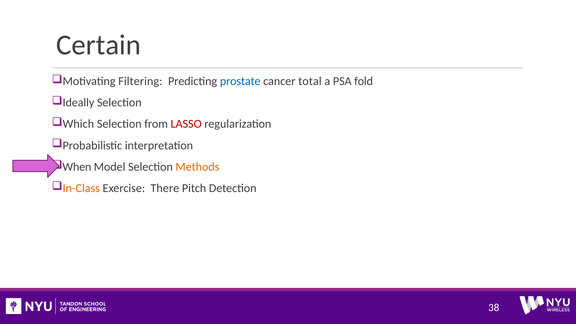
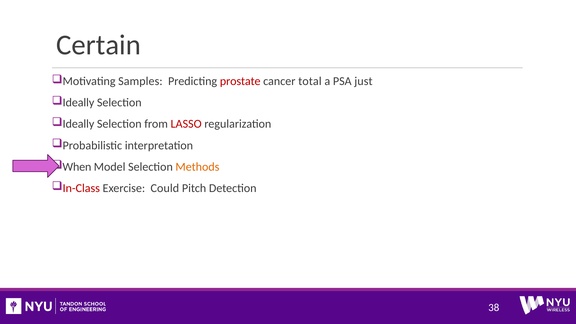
Filtering: Filtering -> Samples
prostate colour: blue -> red
fold: fold -> just
Which at (78, 124): Which -> Ideally
In-Class colour: orange -> red
There: There -> Could
